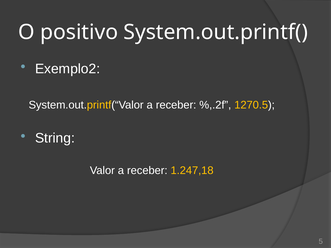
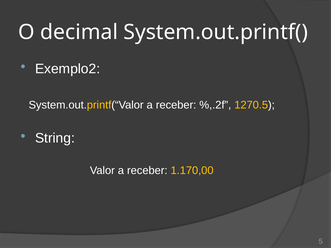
positivo: positivo -> decimal
1.247,18: 1.247,18 -> 1.170,00
